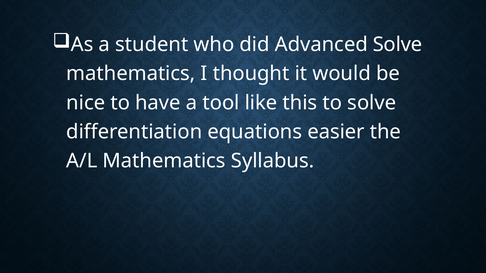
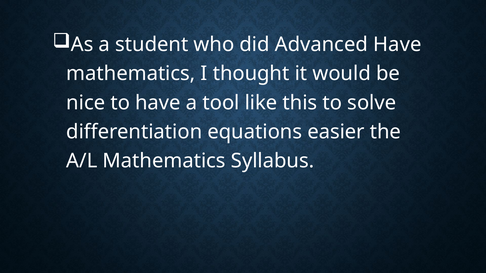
Advanced Solve: Solve -> Have
